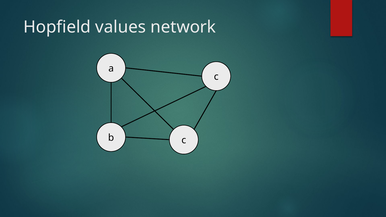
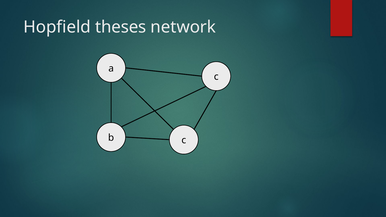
values: values -> theses
